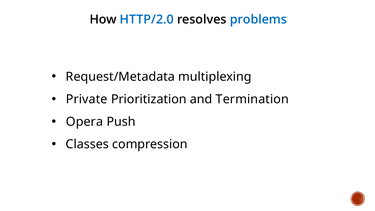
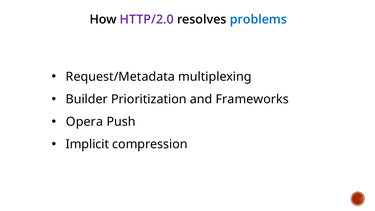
HTTP/2.0 colour: blue -> purple
Private: Private -> Builder
Termination: Termination -> Frameworks
Classes: Classes -> Implicit
